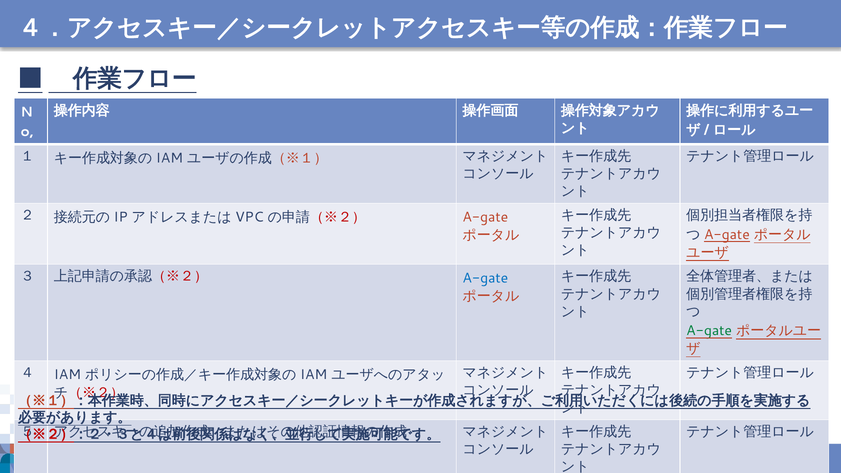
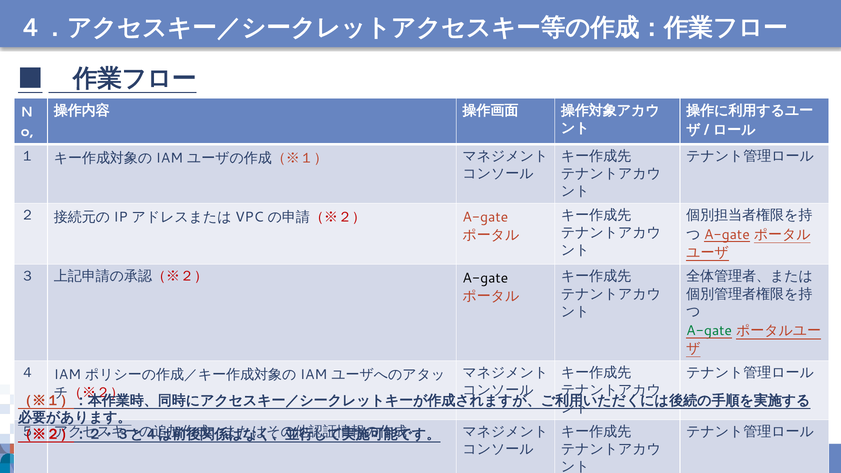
A-gate at (485, 278) colour: blue -> black
